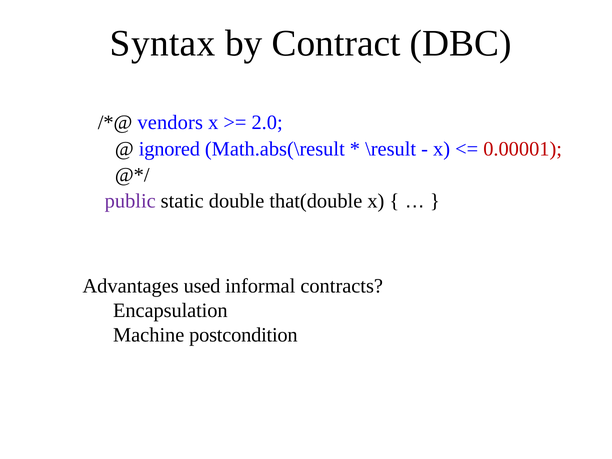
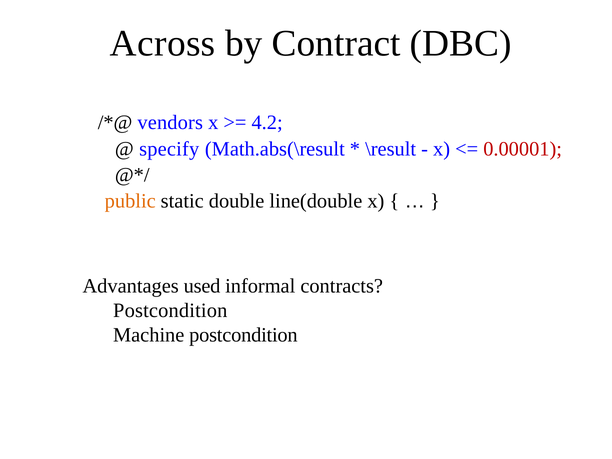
Syntax: Syntax -> Across
2.0: 2.0 -> 4.2
ignored: ignored -> specify
public colour: purple -> orange
that(double: that(double -> line(double
Encapsulation at (170, 310): Encapsulation -> Postcondition
